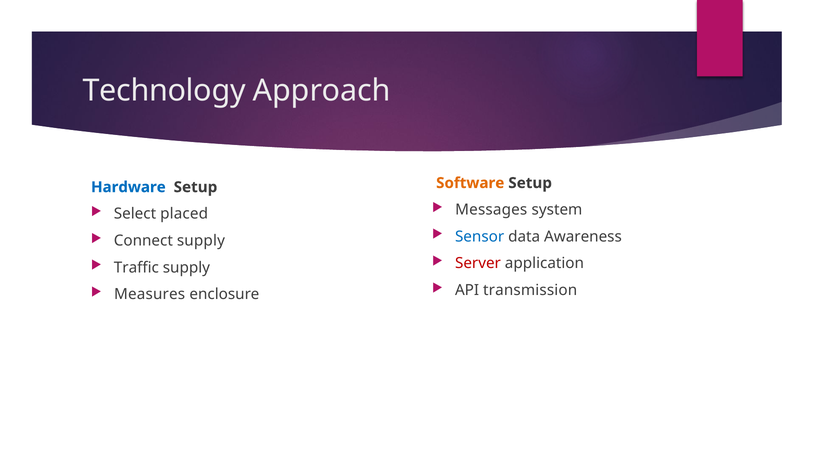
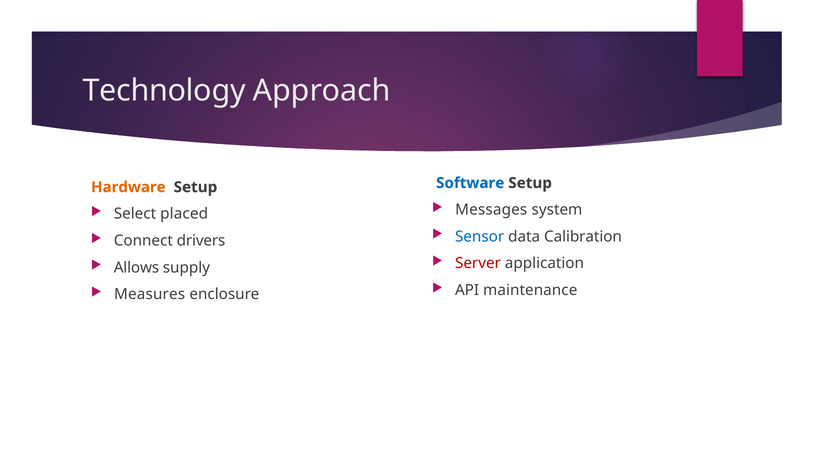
Software colour: orange -> blue
Hardware colour: blue -> orange
Awareness: Awareness -> Calibration
Connect supply: supply -> drivers
Traffic: Traffic -> Allows
transmission: transmission -> maintenance
